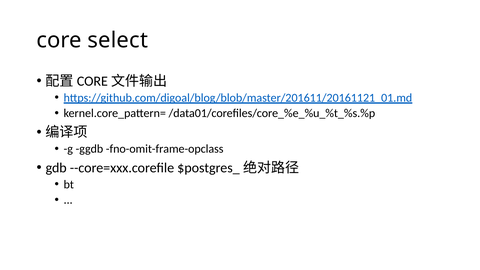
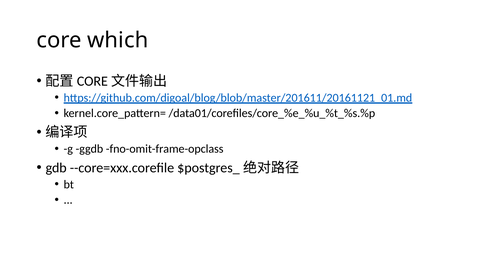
select: select -> which
